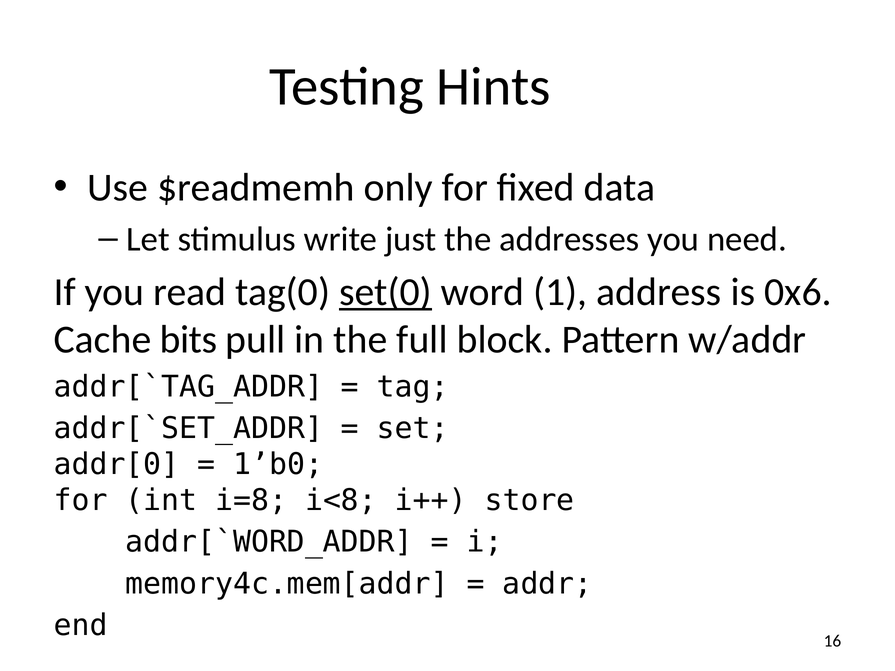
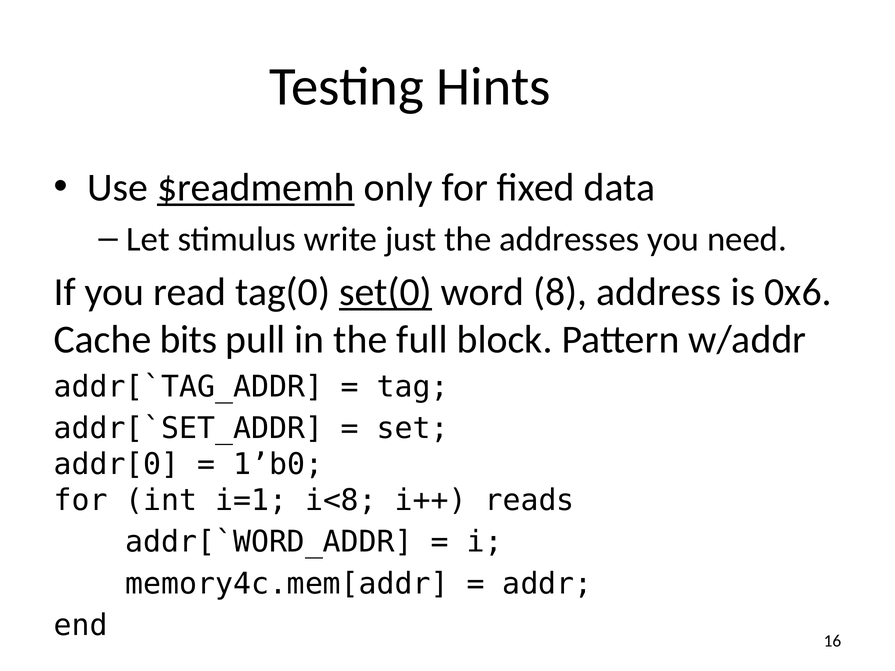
$readmemh underline: none -> present
1: 1 -> 8
i=8: i=8 -> i=1
store: store -> reads
